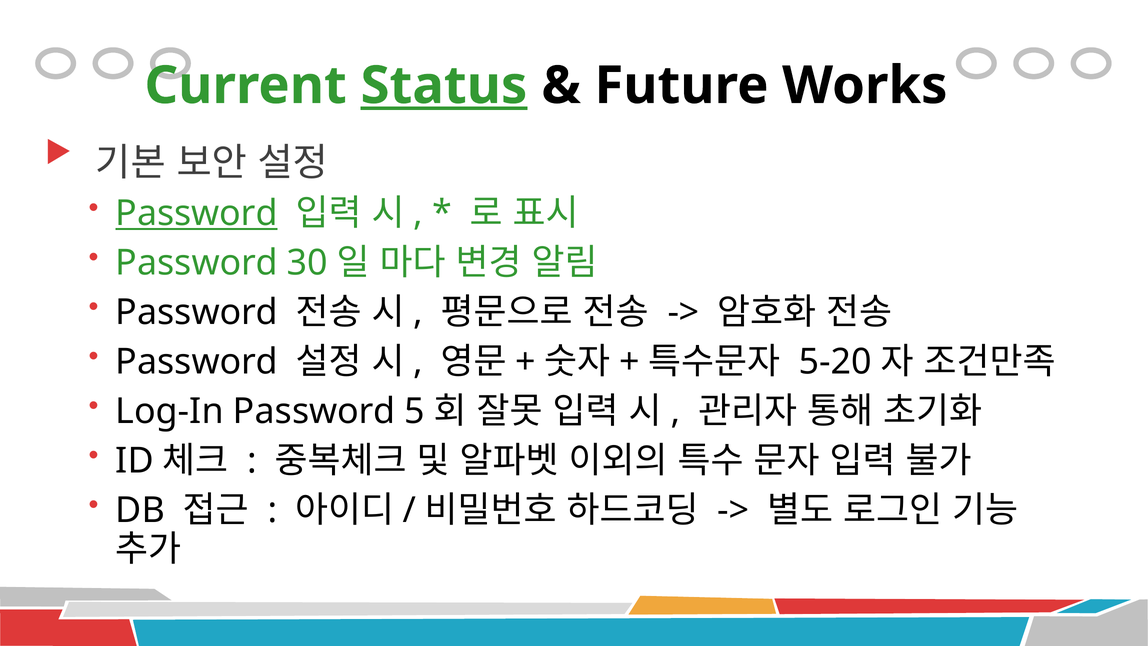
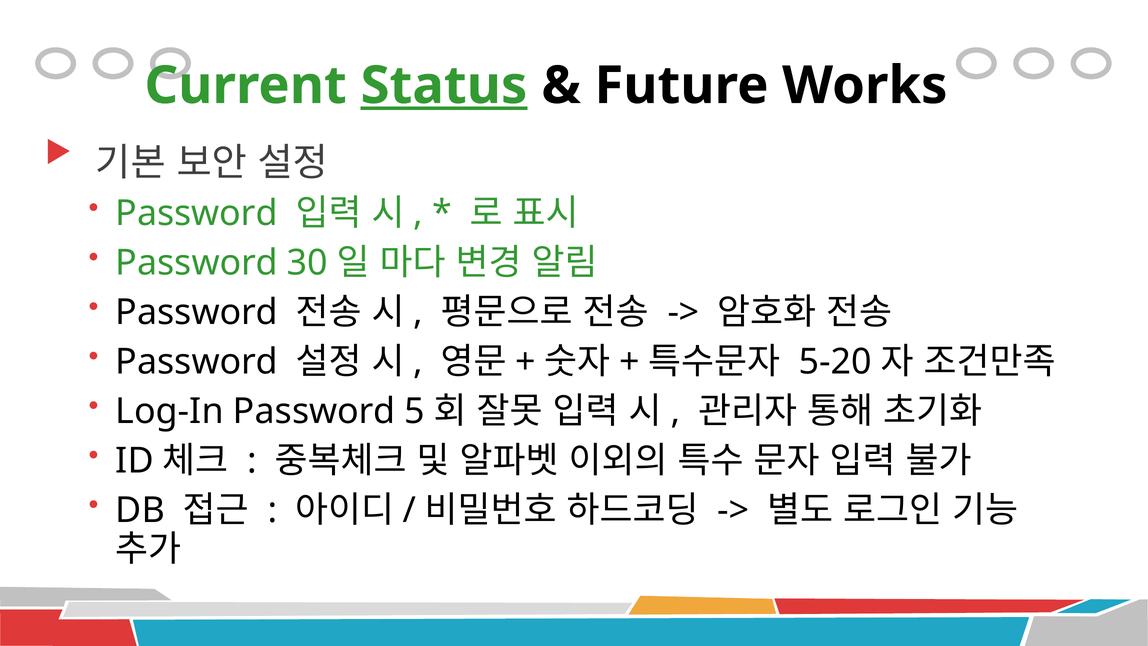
Password at (197, 213) underline: present -> none
